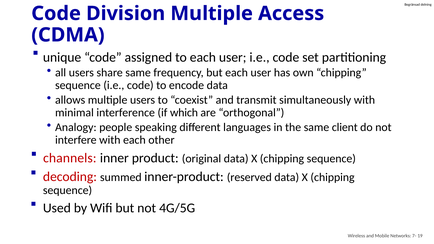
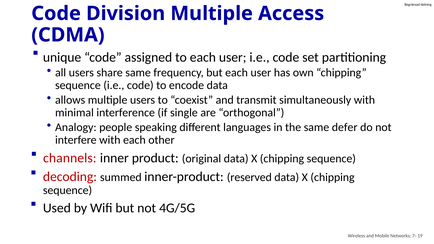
which: which -> single
client: client -> defer
